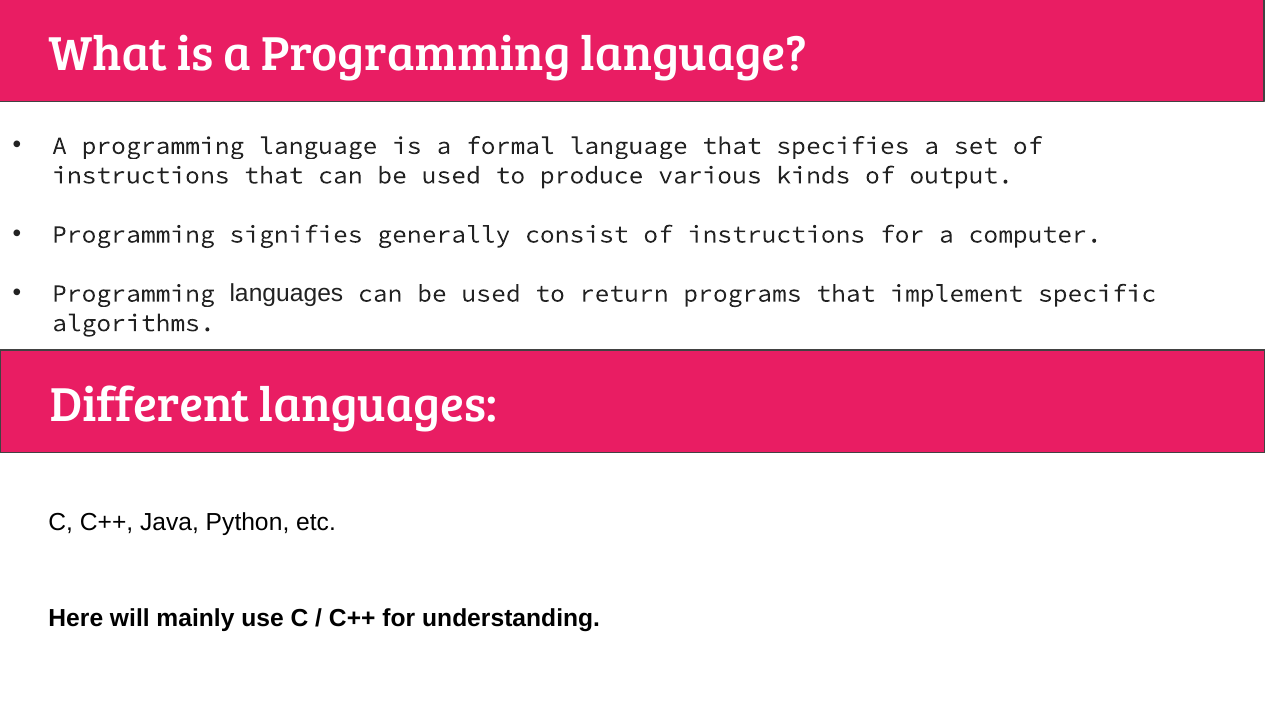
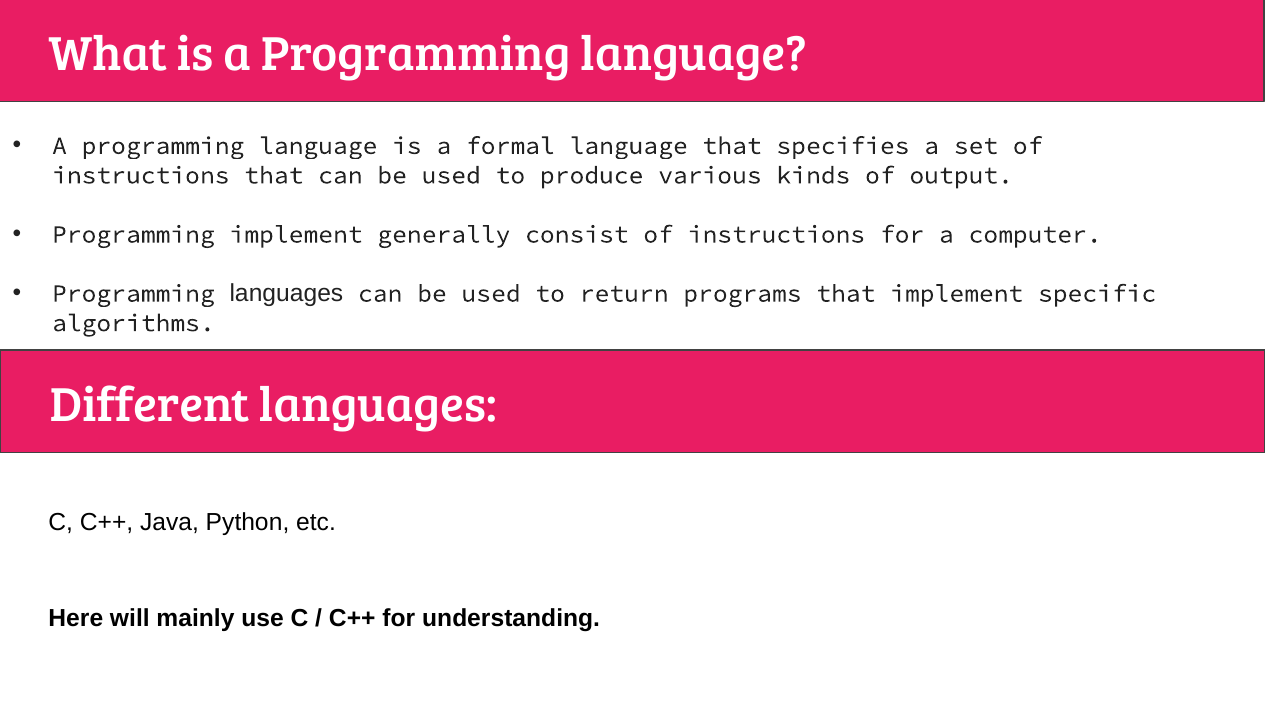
Programming signifies: signifies -> implement
